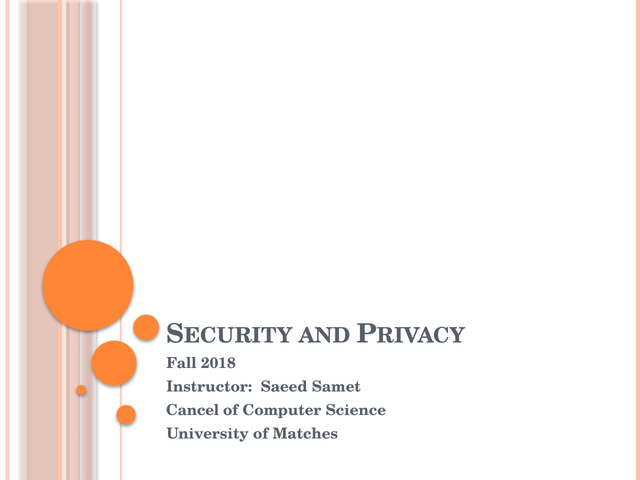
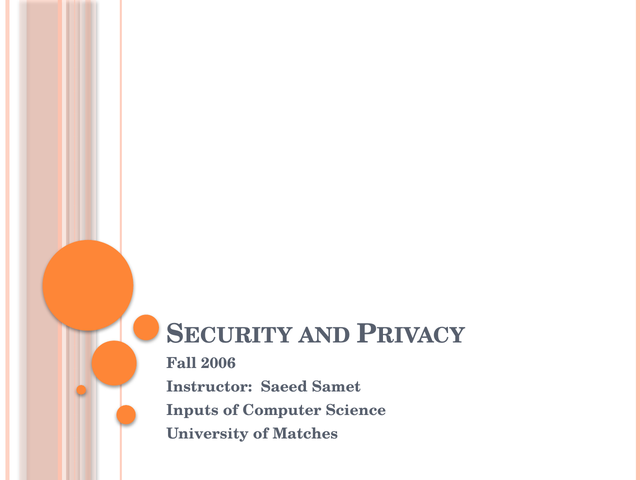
2018: 2018 -> 2006
Cancel: Cancel -> Inputs
